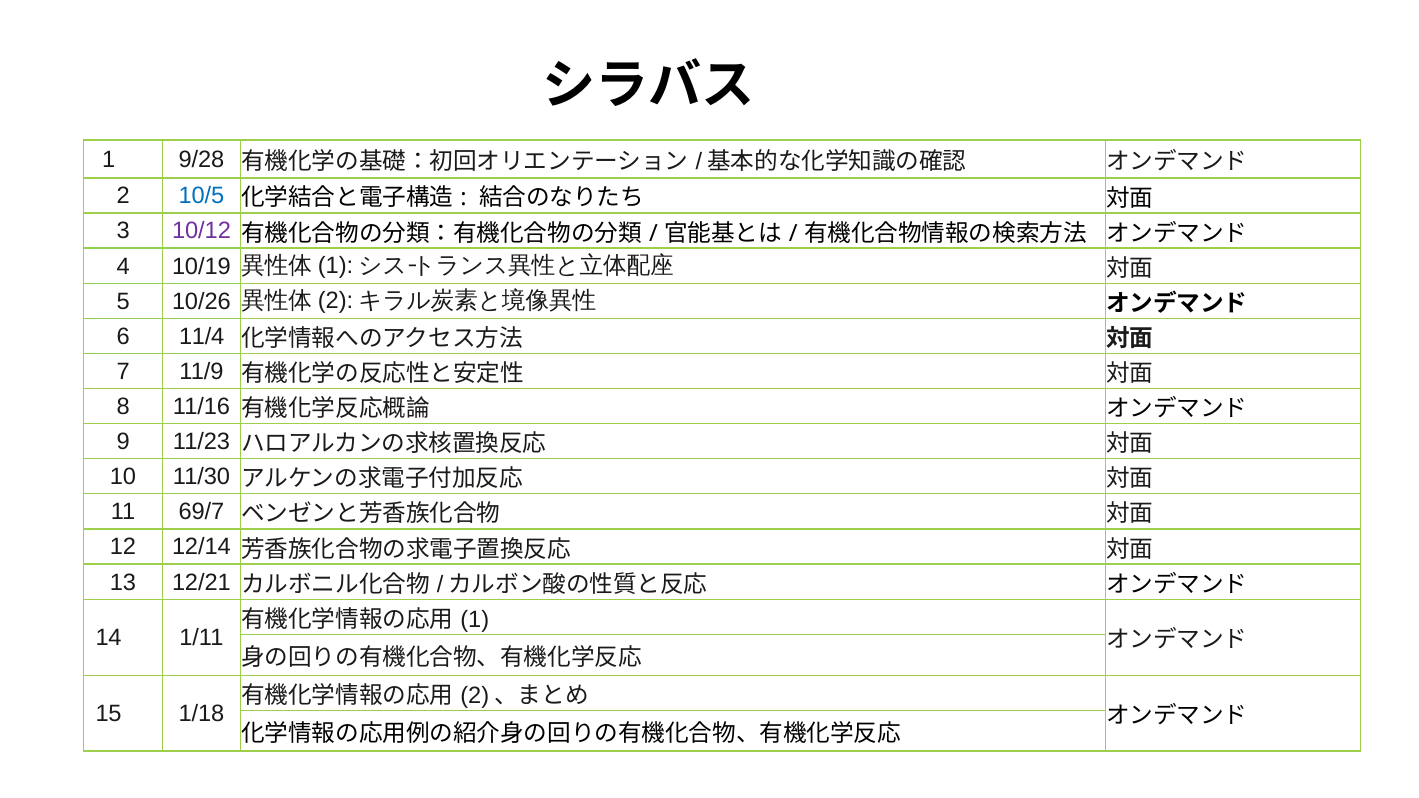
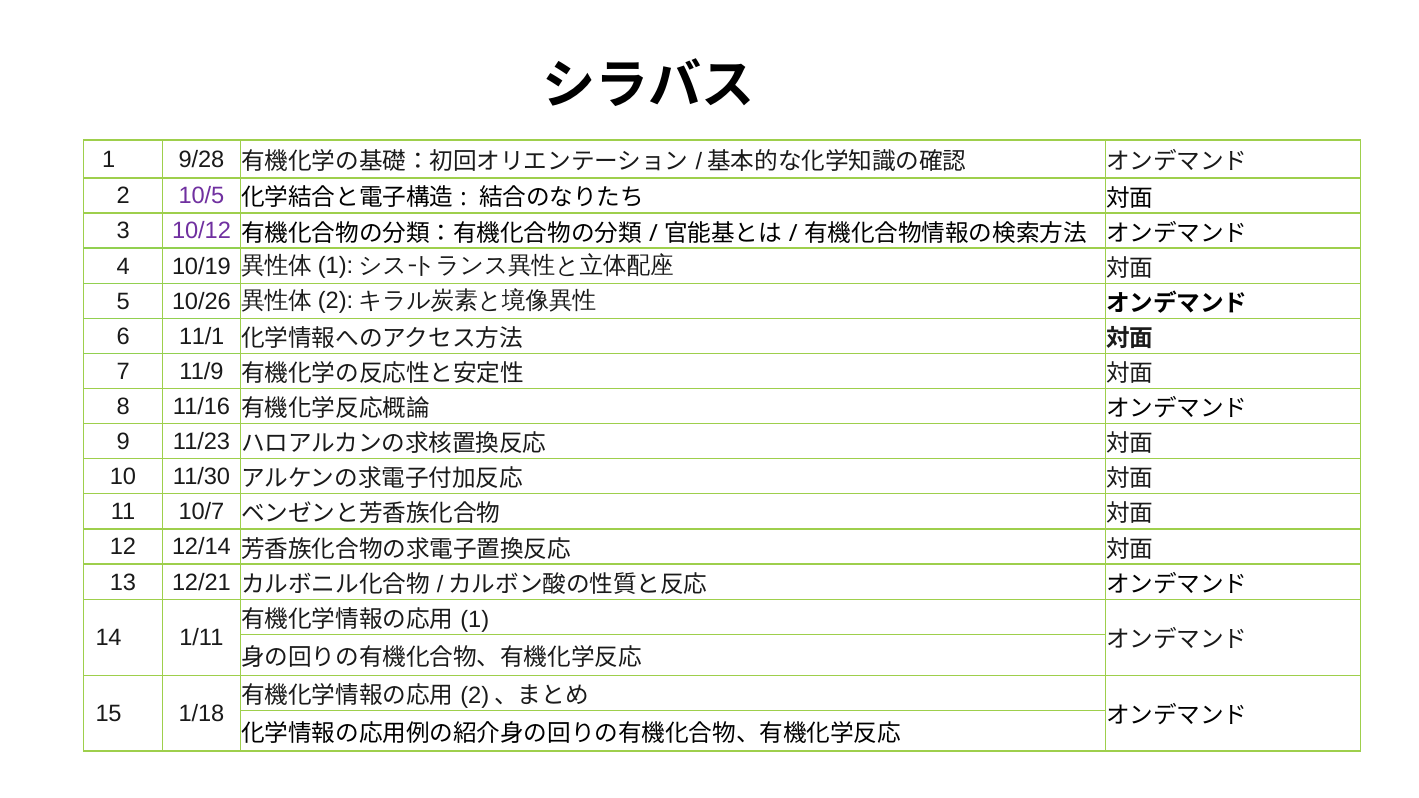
10/5 colour: blue -> purple
11/4: 11/4 -> 11/1
69/7: 69/7 -> 10/7
